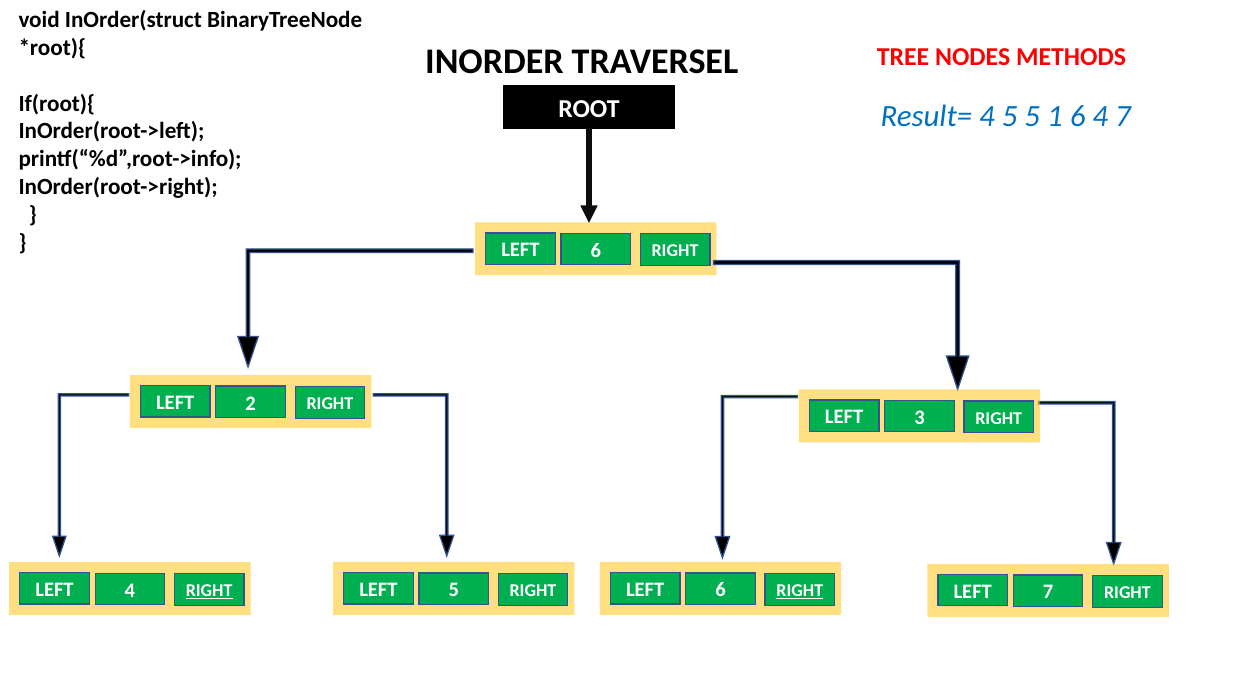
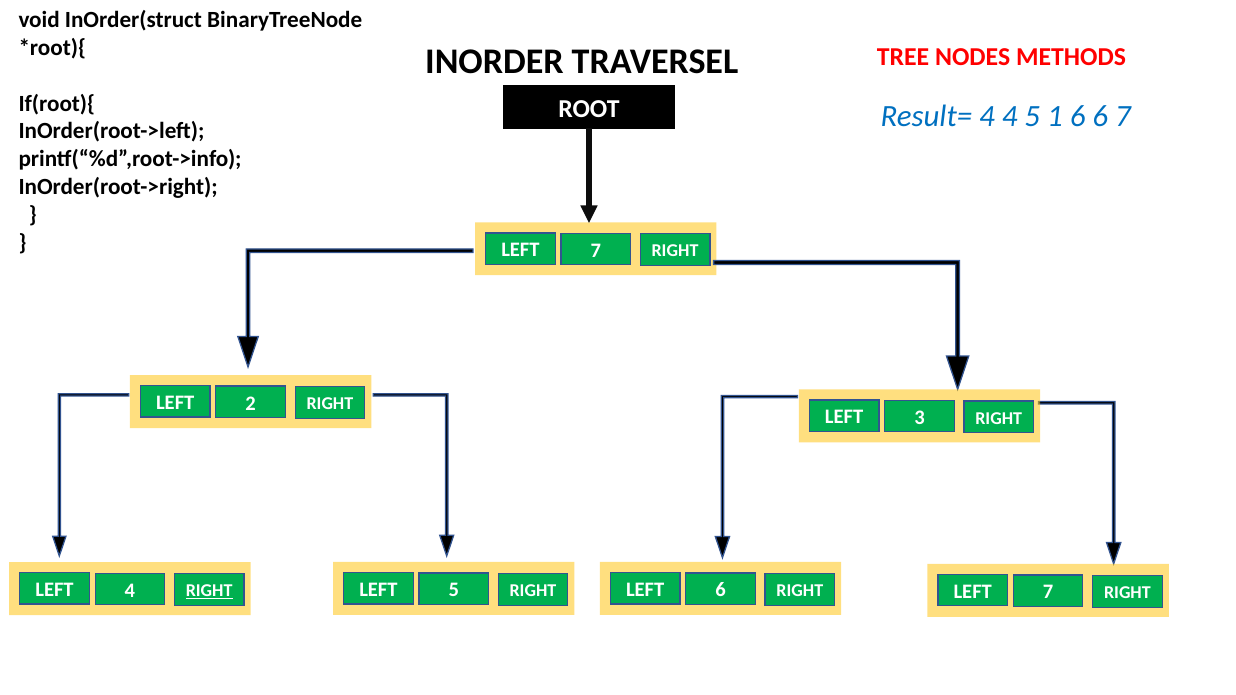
4 5: 5 -> 4
6 4: 4 -> 6
6 at (596, 251): 6 -> 7
RIGHT at (800, 591) underline: present -> none
